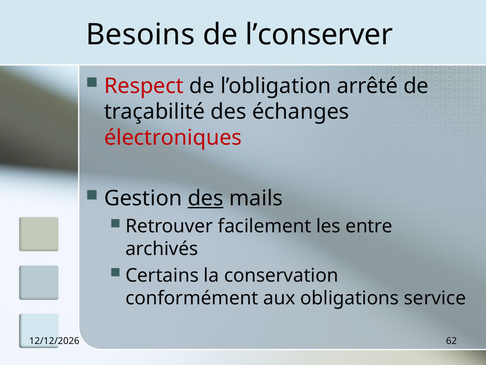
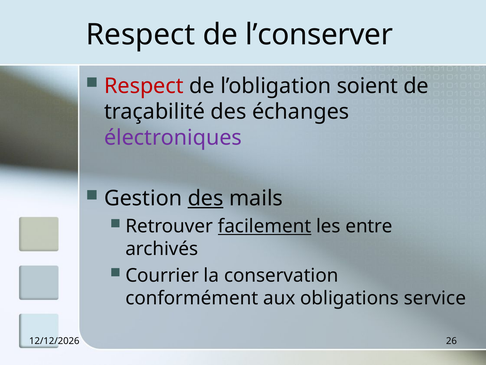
Besoins at (140, 34): Besoins -> Respect
arrêté: arrêté -> soient
électroniques colour: red -> purple
facilement underline: none -> present
Certains: Certains -> Courrier
62: 62 -> 26
